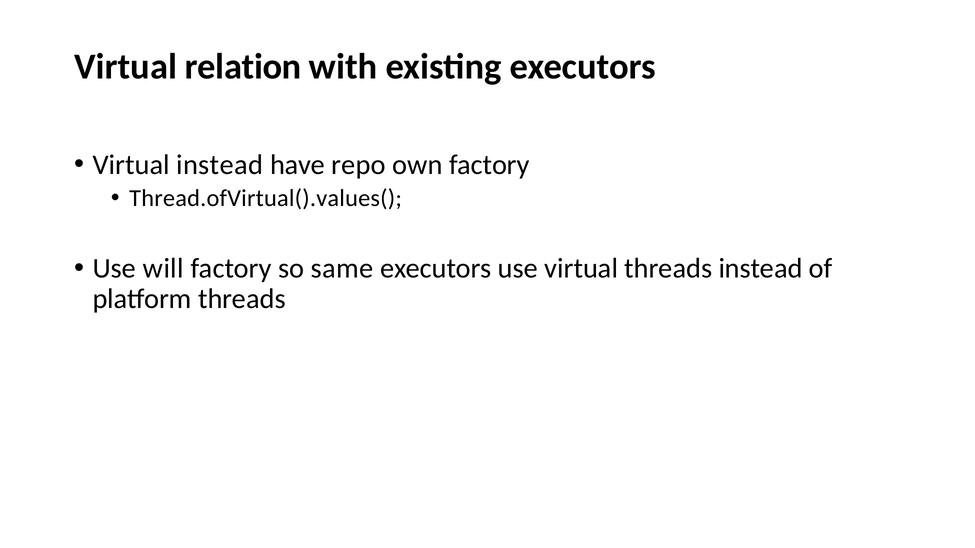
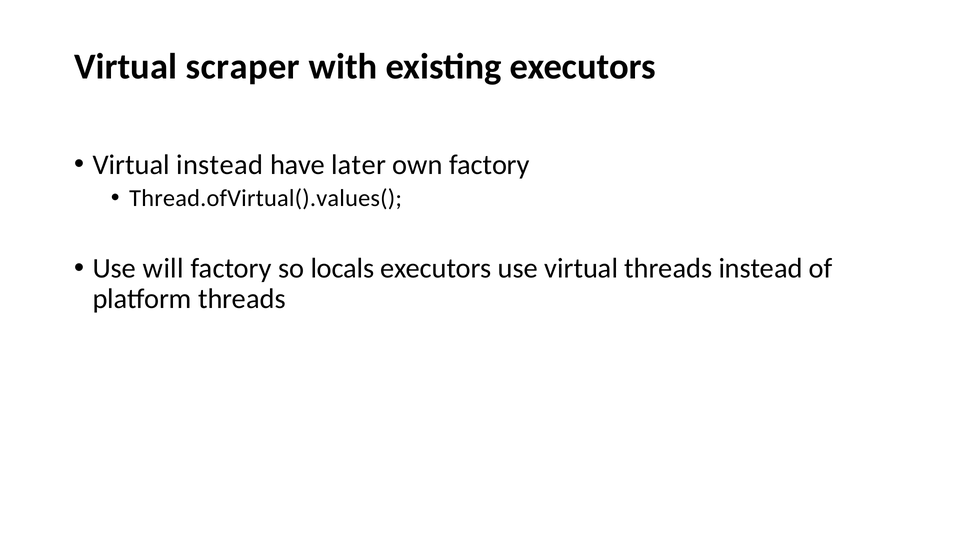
relation: relation -> scraper
repo: repo -> later
same: same -> locals
